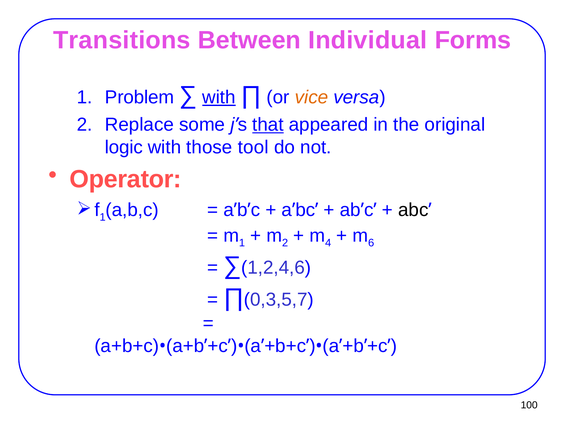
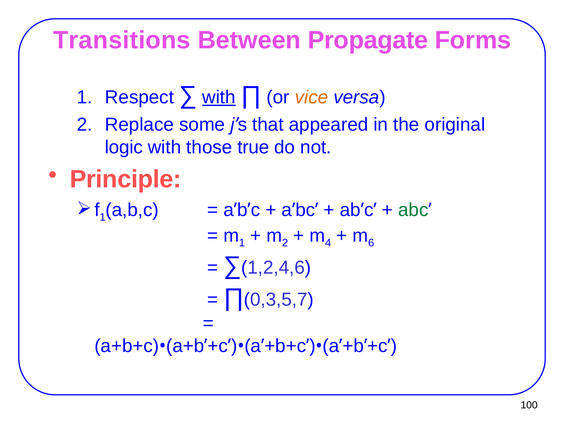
Individual: Individual -> Propagate
Problem: Problem -> Respect
that underline: present -> none
tool: tool -> true
Operator: Operator -> Principle
abc colour: black -> green
